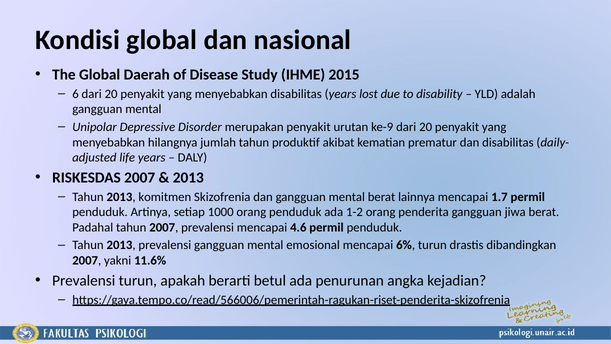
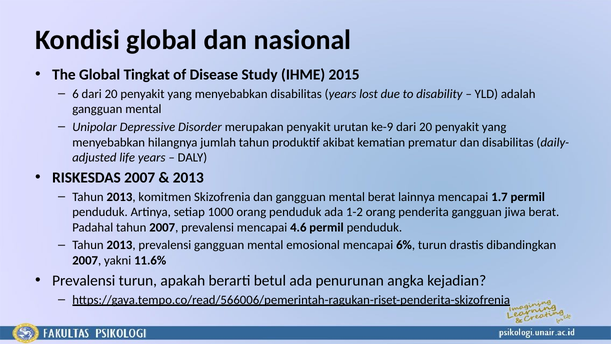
Daerah: Daerah -> Tingkat
